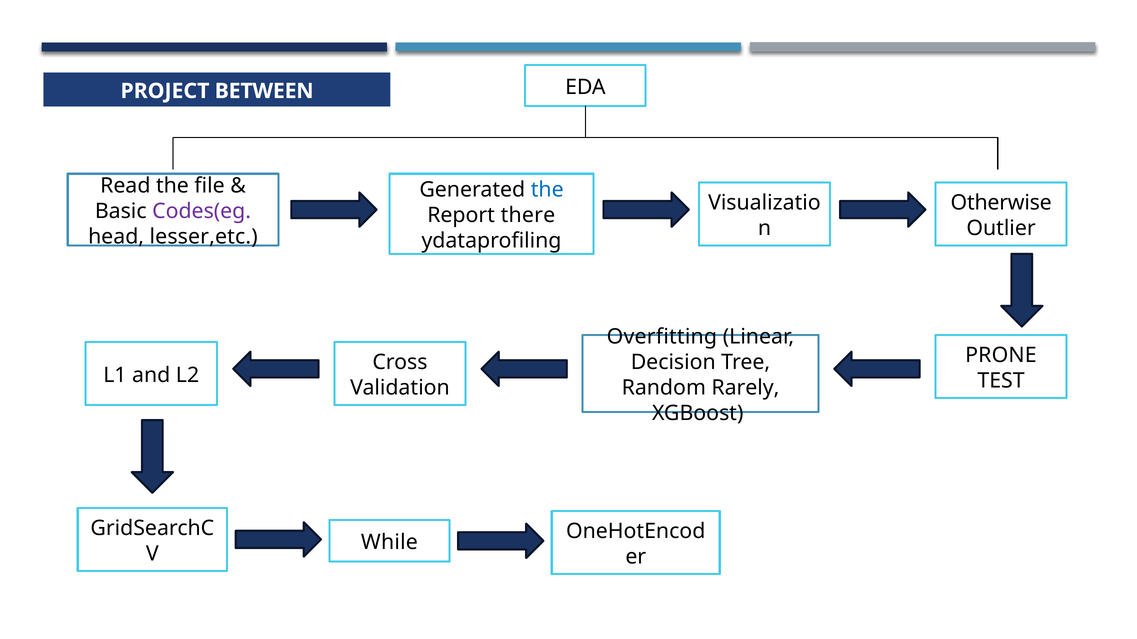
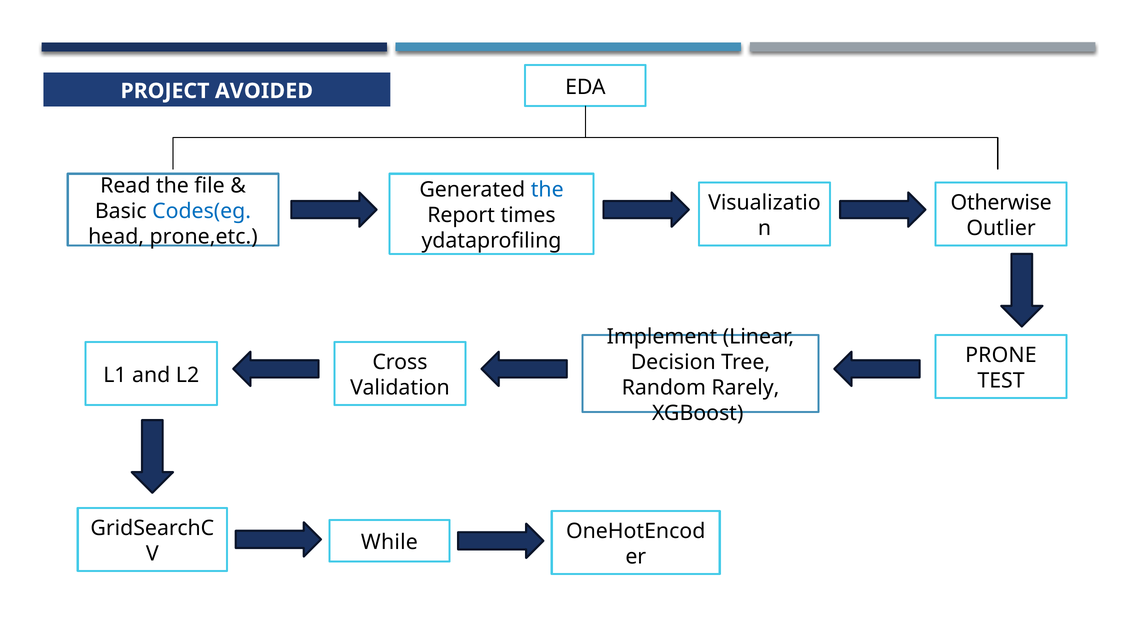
BETWEEN: BETWEEN -> AVOIDED
Codes(eg colour: purple -> blue
there: there -> times
lesser,etc: lesser,etc -> prone,etc
Overfitting: Overfitting -> Implement
